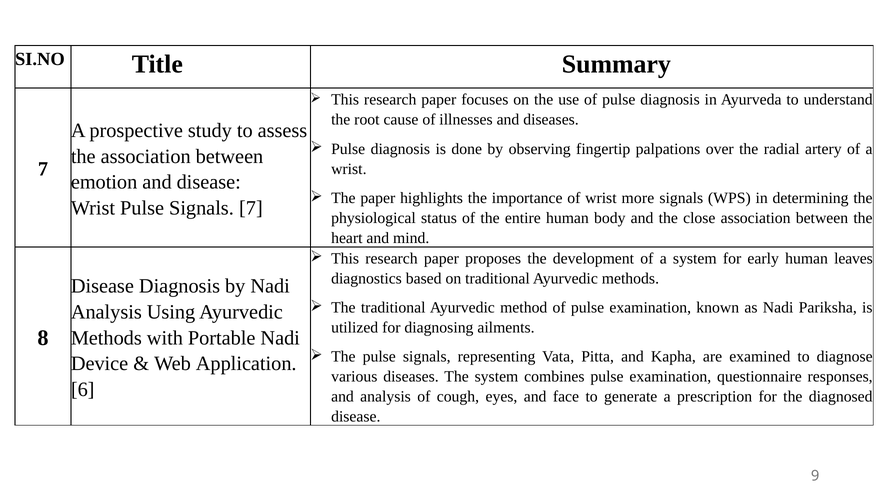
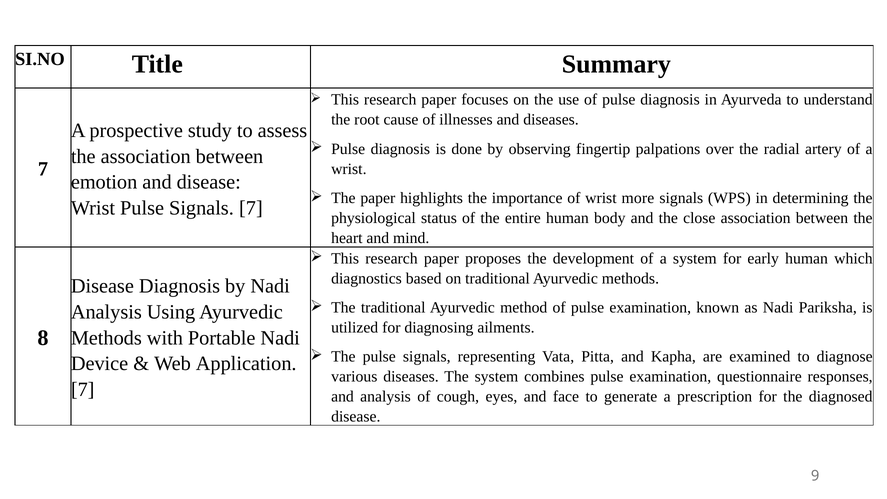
leaves: leaves -> which
6 at (83, 390): 6 -> 7
